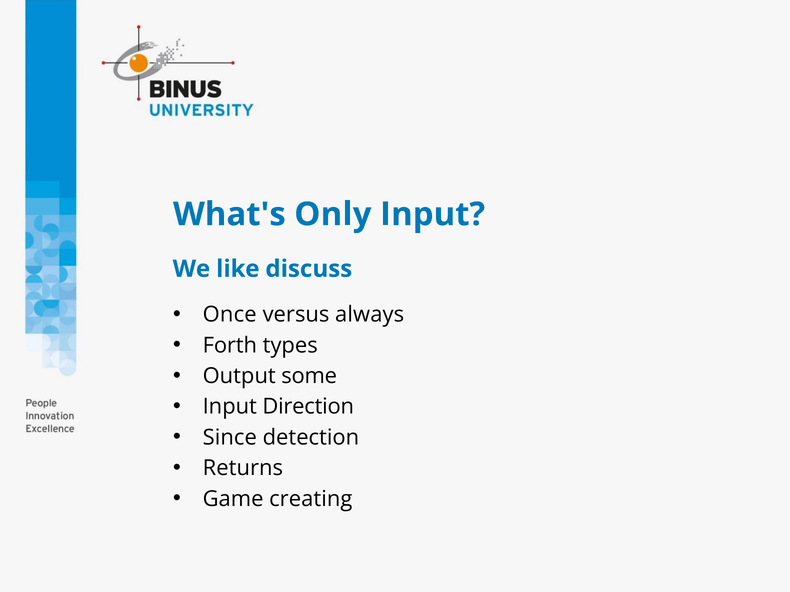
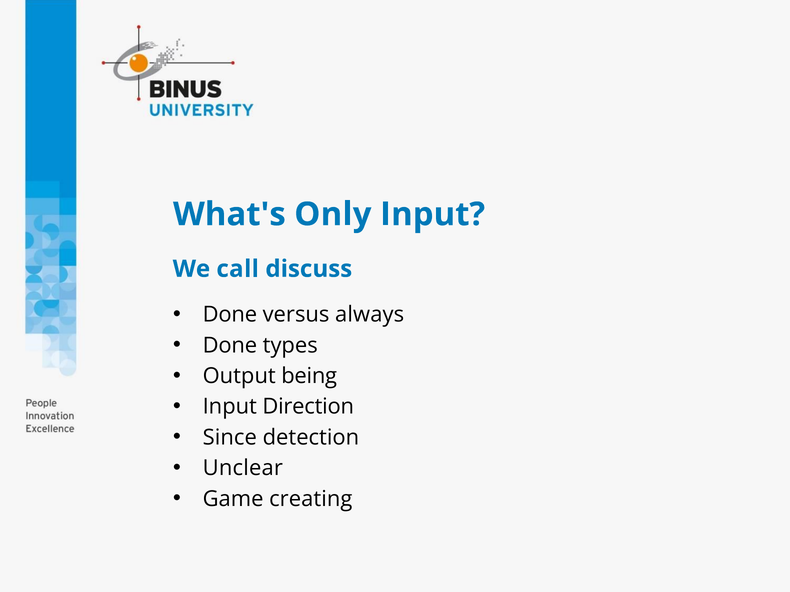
like: like -> call
Once at (230, 315): Once -> Done
Forth at (230, 346): Forth -> Done
some: some -> being
Returns: Returns -> Unclear
